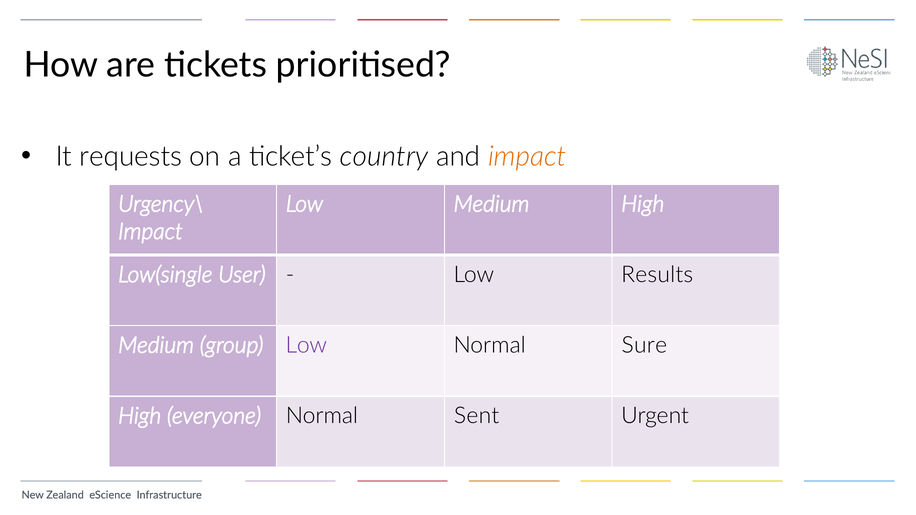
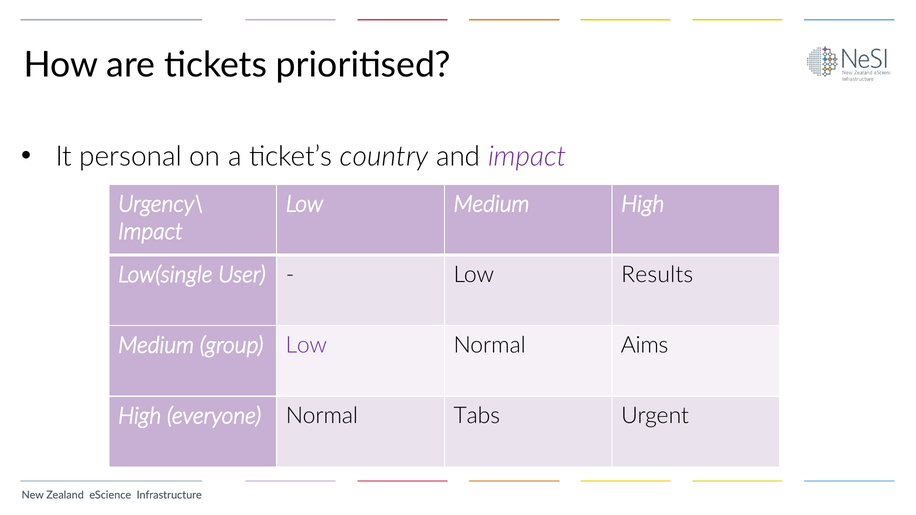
requests: requests -> personal
impact at (527, 156) colour: orange -> purple
Sure: Sure -> Aims
Sent: Sent -> Tabs
